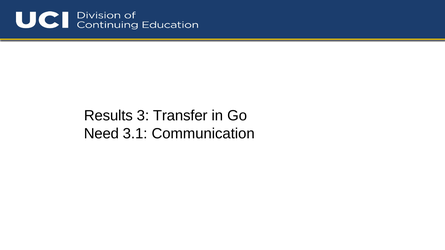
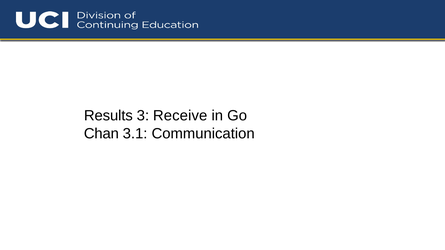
Transfer: Transfer -> Receive
Need: Need -> Chan
